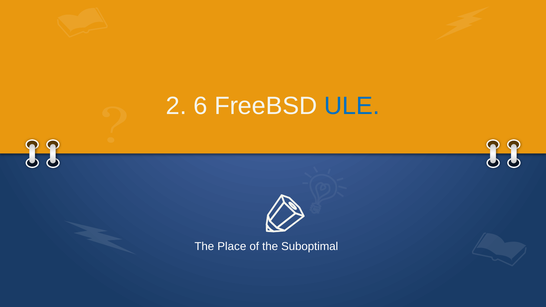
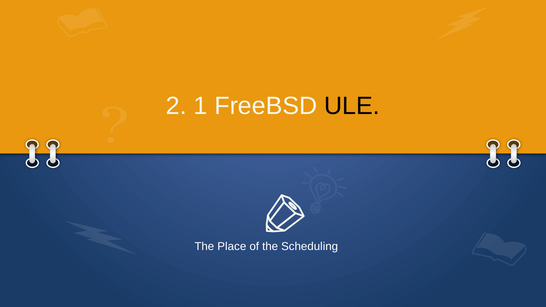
6: 6 -> 1
ULE colour: blue -> black
Suboptimal: Suboptimal -> Scheduling
